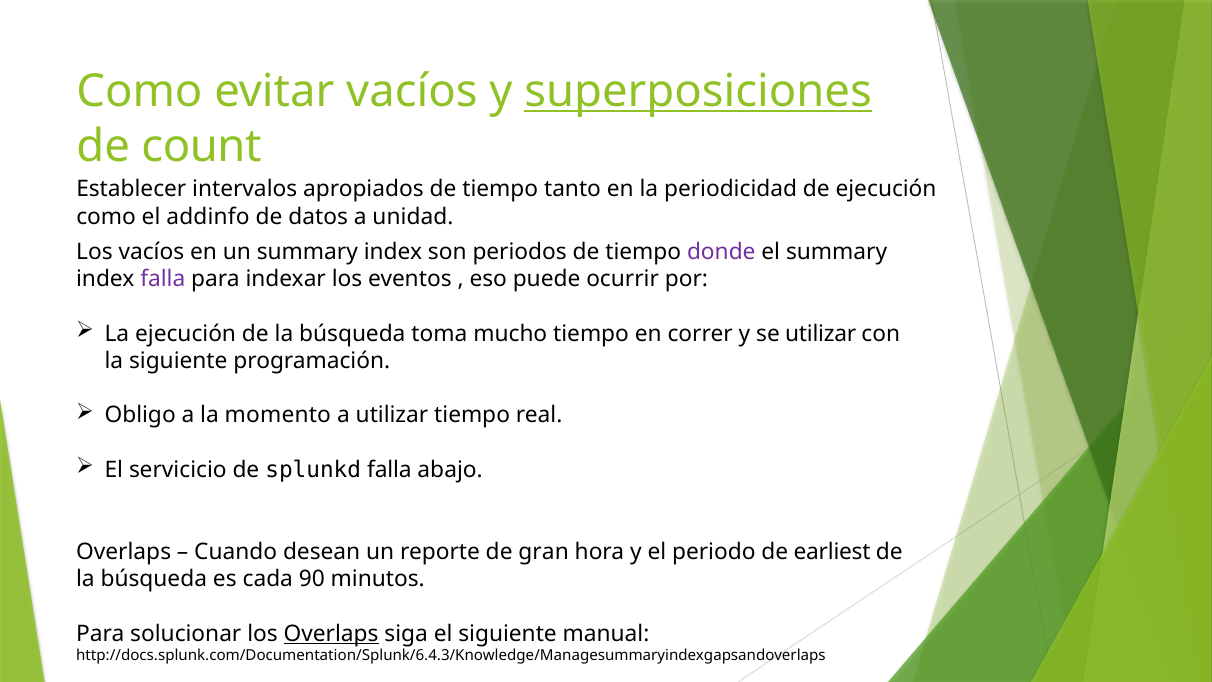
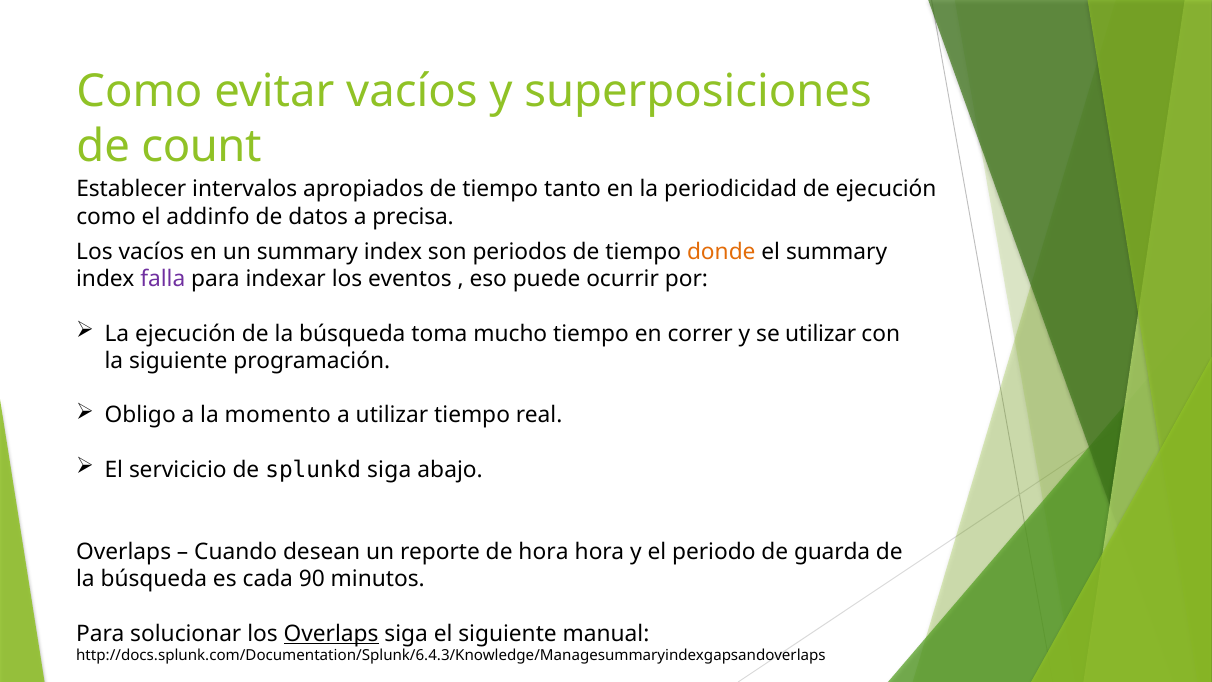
superposiciones underline: present -> none
unidad: unidad -> precisa
donde colour: purple -> orange
splunkd falla: falla -> siga
de gran: gran -> hora
earliest: earliest -> guarda
